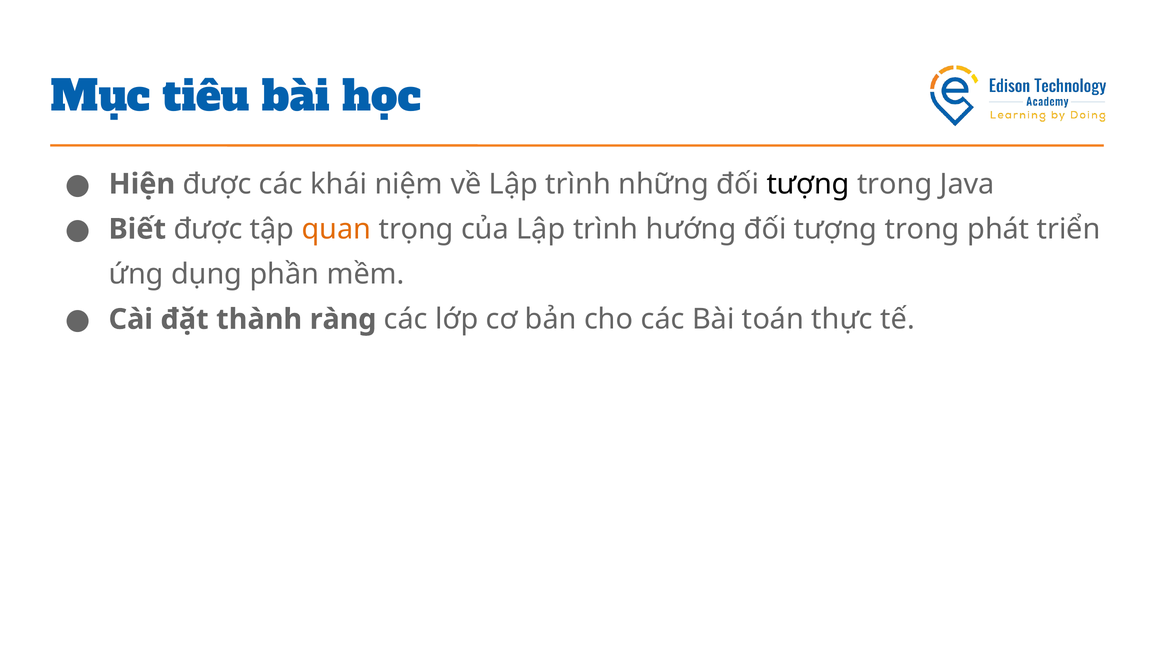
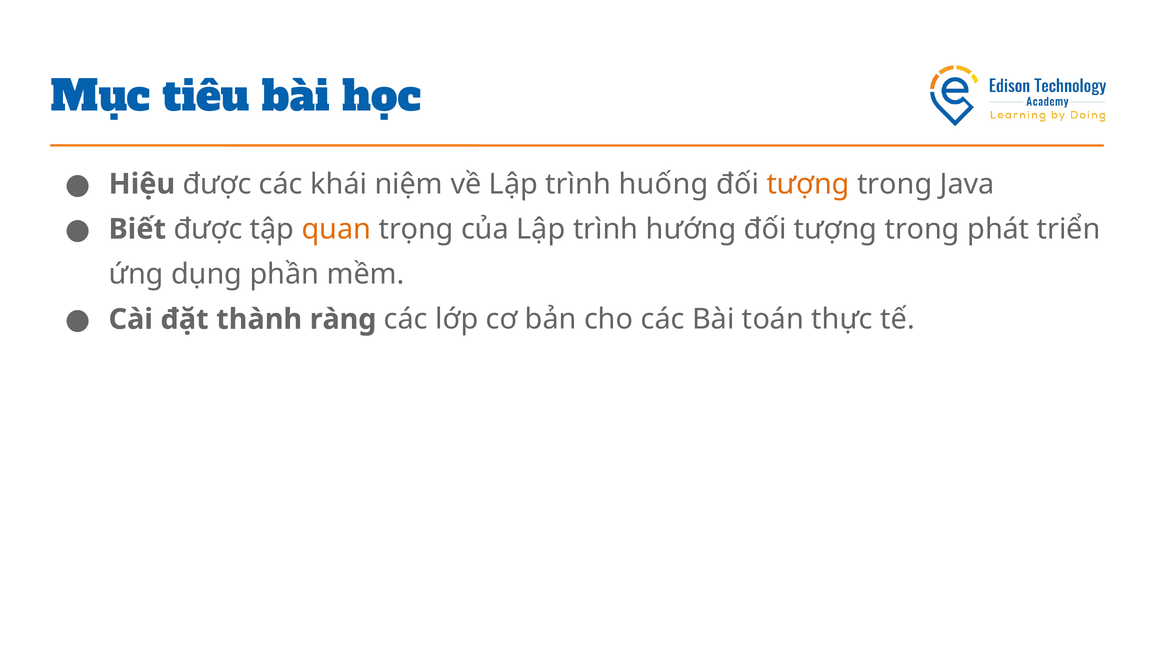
Hiện: Hiện -> Hiệu
những: những -> huống
tượng at (808, 184) colour: black -> orange
